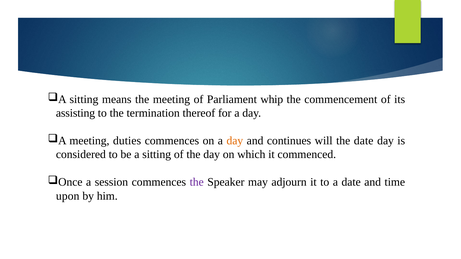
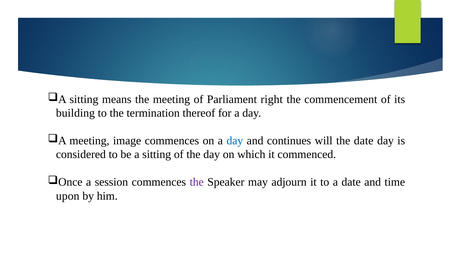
whip: whip -> right
assisting: assisting -> building
duties: duties -> image
day at (235, 141) colour: orange -> blue
